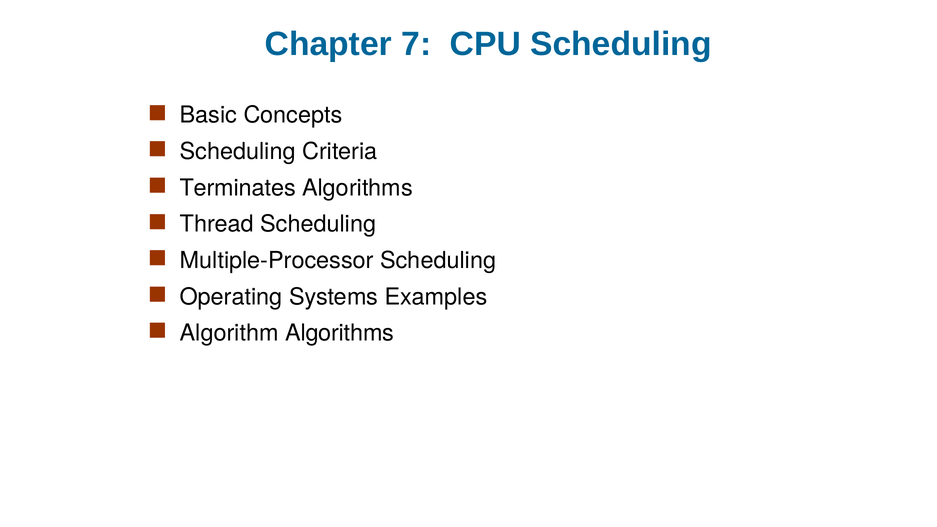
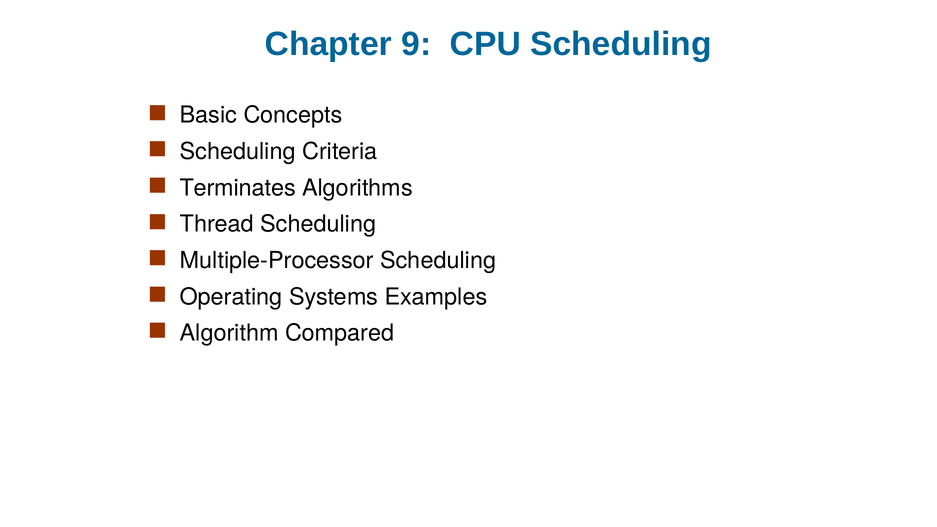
7: 7 -> 9
Algorithm Algorithms: Algorithms -> Compared
